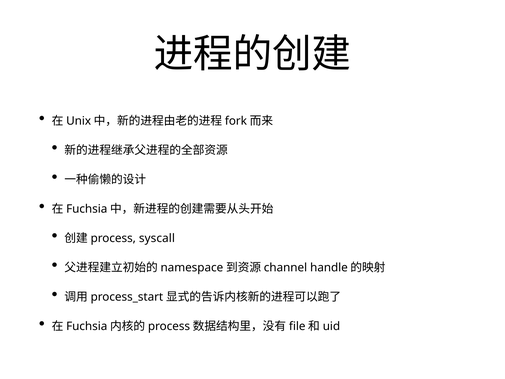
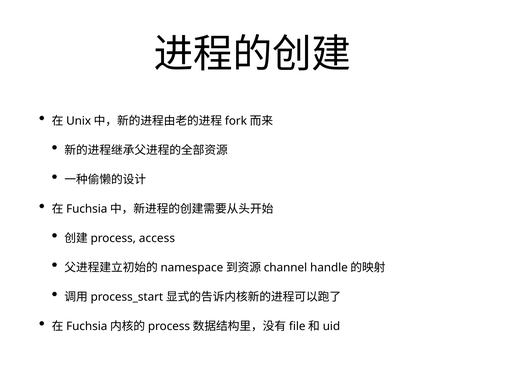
syscall: syscall -> access
